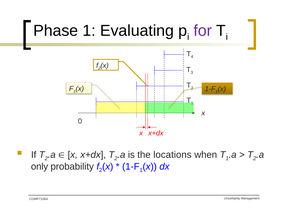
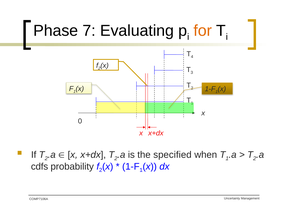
Phase 1: 1 -> 7
for colour: purple -> orange
locations: locations -> specified
only: only -> cdfs
